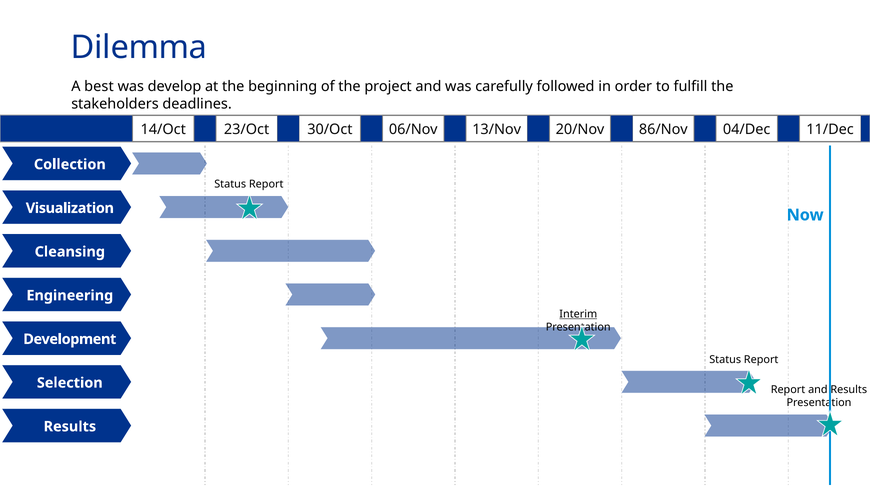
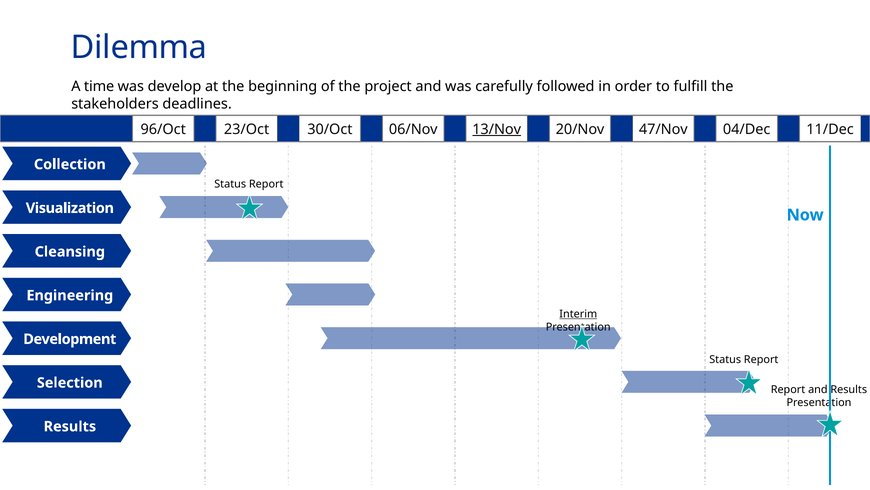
best: best -> time
14/Oct: 14/Oct -> 96/Oct
13/Nov underline: none -> present
86/Nov: 86/Nov -> 47/Nov
